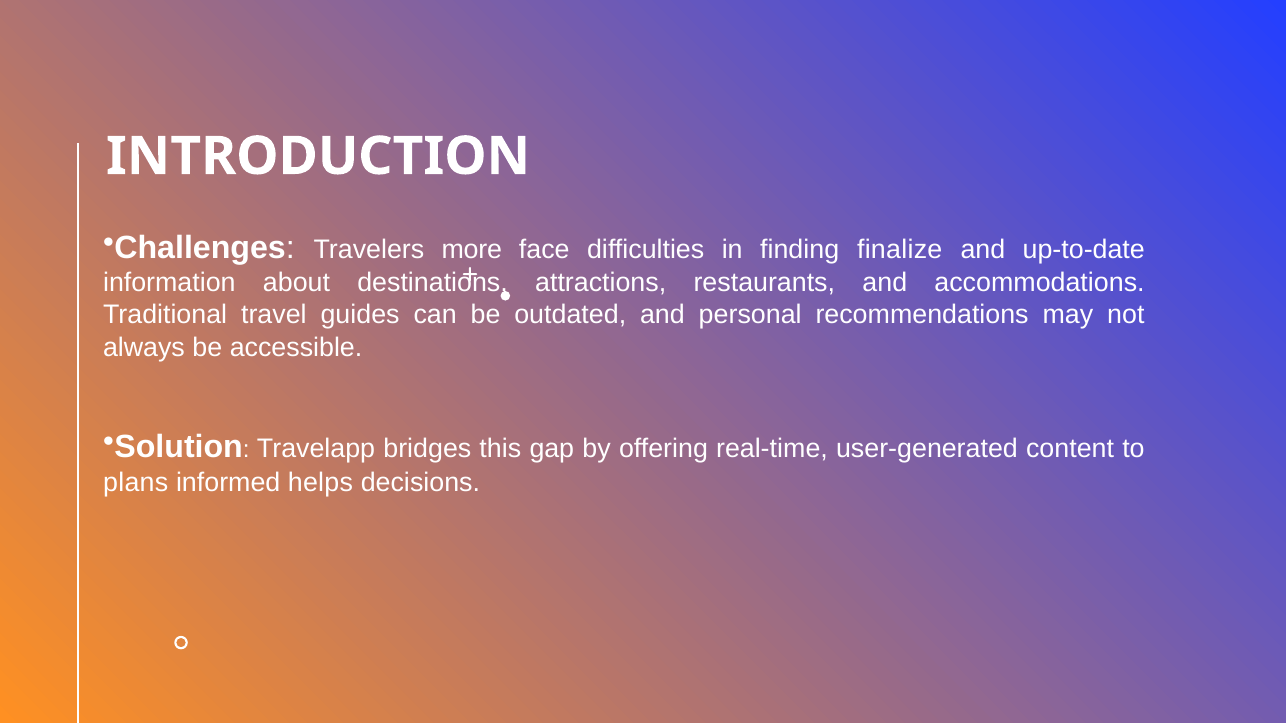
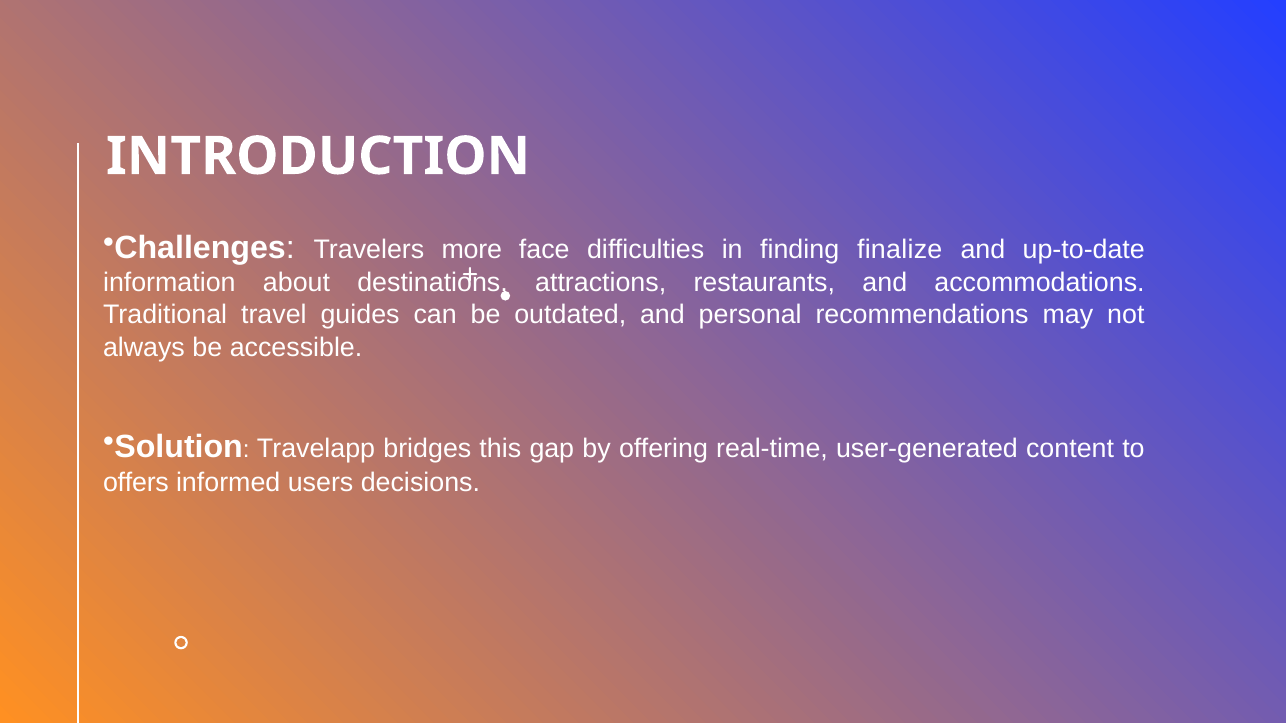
plans: plans -> offers
helps: helps -> users
